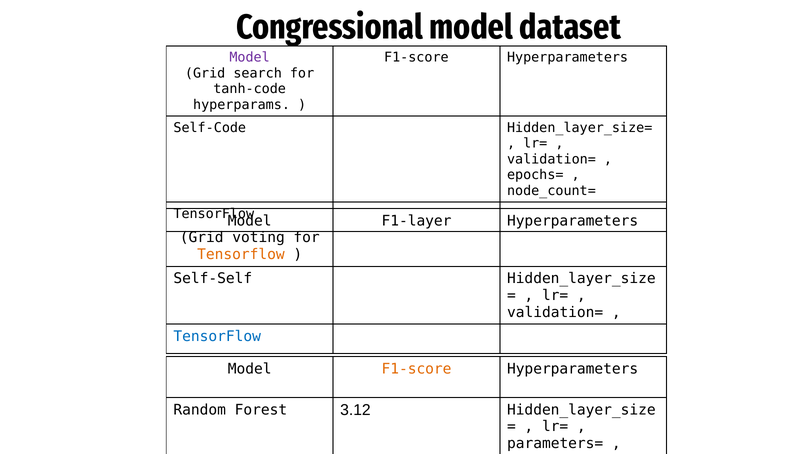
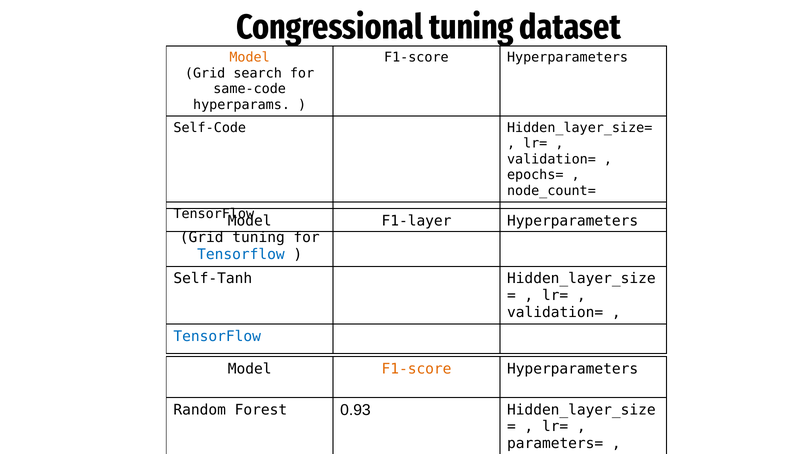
Congressional model: model -> tuning
Model at (250, 57) colour: purple -> orange
tanh-code: tanh-code -> same-code
Grid voting: voting -> tuning
Tensorflow at (241, 254) colour: orange -> blue
Self-Self: Self-Self -> Self-Tanh
3.12: 3.12 -> 0.93
